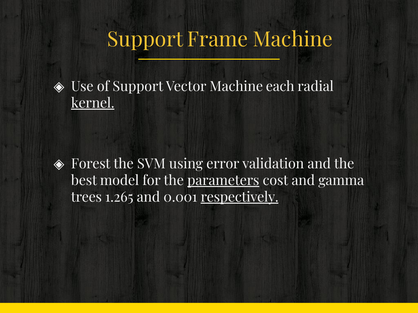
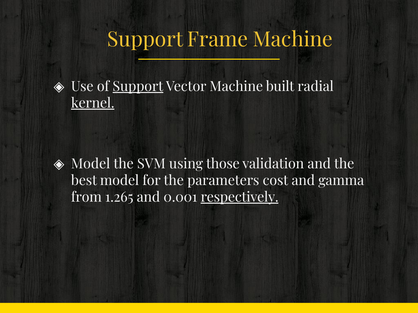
Support at (138, 87) underline: none -> present
each: each -> built
Forest at (91, 164): Forest -> Model
error: error -> those
parameters underline: present -> none
trees: trees -> from
